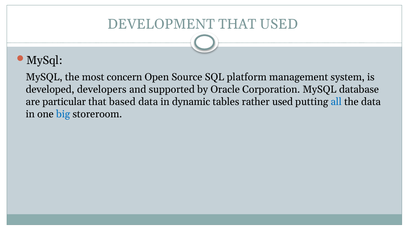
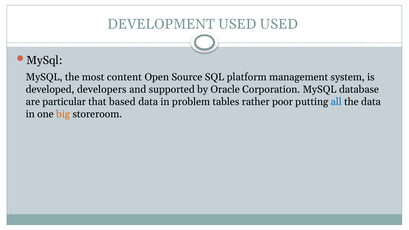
DEVELOPMENT THAT: THAT -> USED
concern: concern -> content
dynamic: dynamic -> problem
rather used: used -> poor
big colour: blue -> orange
